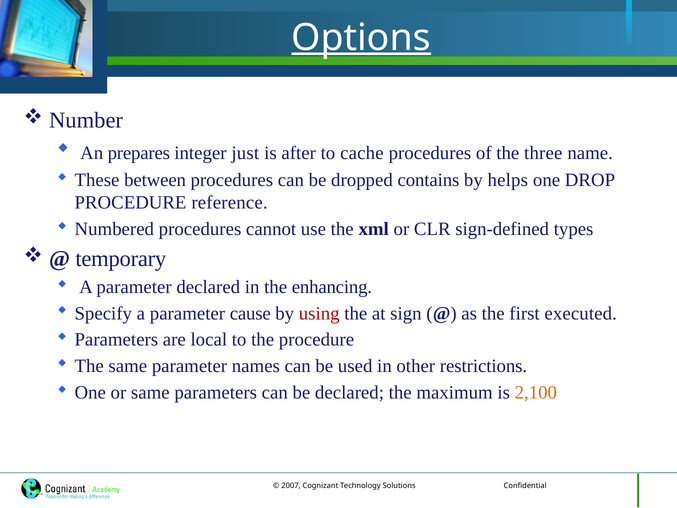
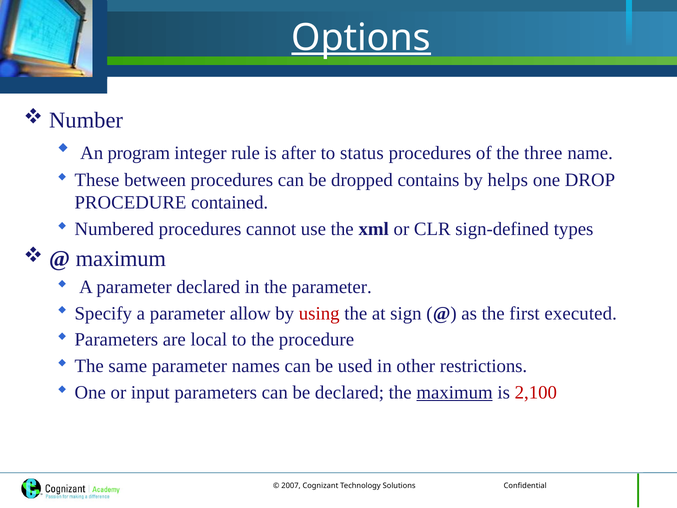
prepares: prepares -> program
just: just -> rule
cache: cache -> status
reference: reference -> contained
temporary at (121, 259): temporary -> maximum
the enhancing: enhancing -> parameter
cause: cause -> allow
or same: same -> input
maximum at (455, 392) underline: none -> present
2,100 colour: orange -> red
